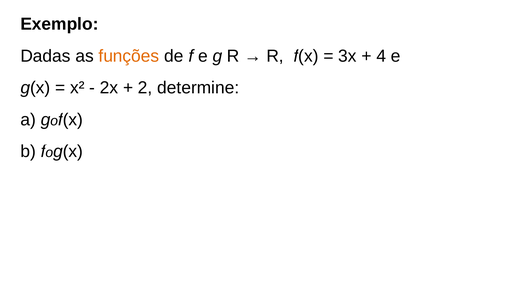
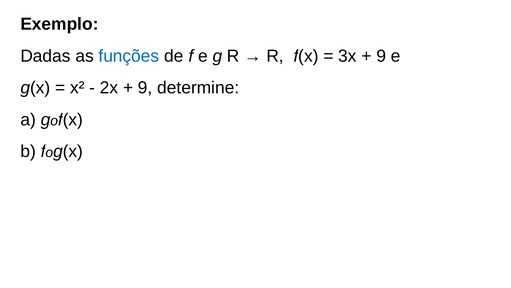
funções colour: orange -> blue
4 at (381, 56): 4 -> 9
2 at (145, 88): 2 -> 9
